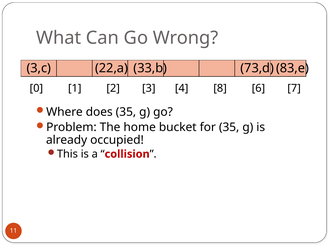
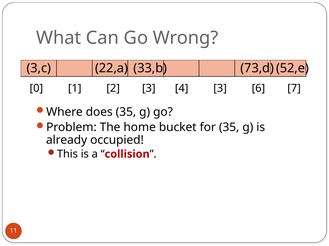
83,e: 83,e -> 52,e
4 8: 8 -> 3
